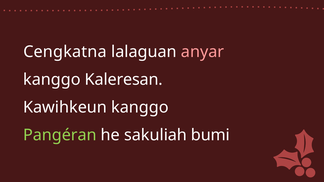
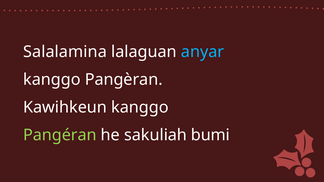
Cengkatna: Cengkatna -> Salalamina
anyar colour: pink -> light blue
Kaleresan: Kaleresan -> Pangèran
